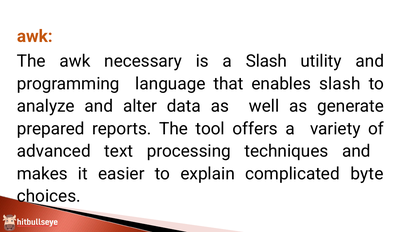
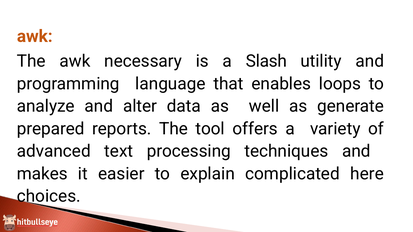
enables slash: slash -> loops
byte: byte -> here
